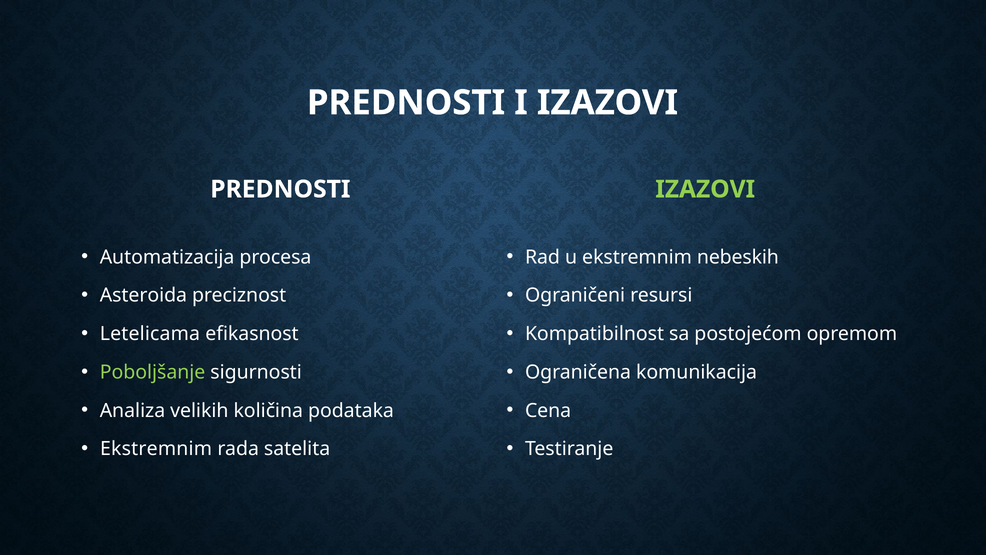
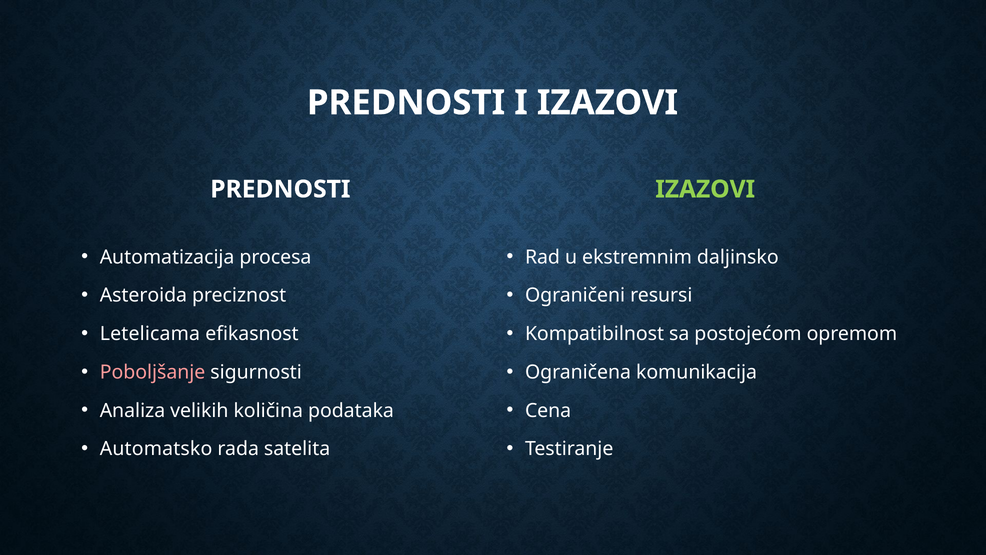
nebeskih: nebeskih -> daljinsko
Poboljšanje colour: light green -> pink
Ekstremnim at (156, 449): Ekstremnim -> Automatsko
